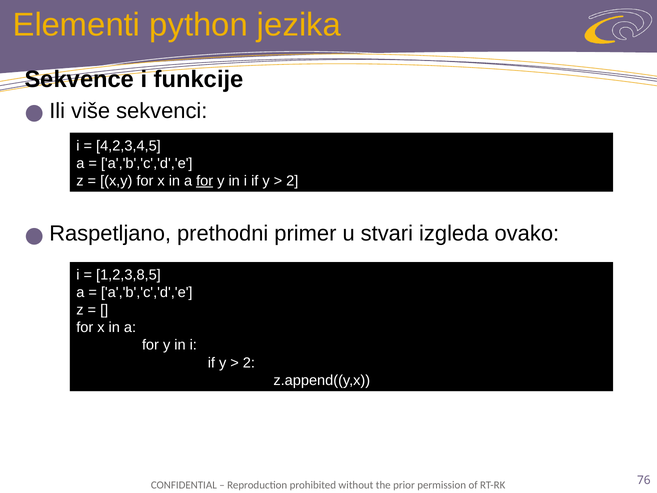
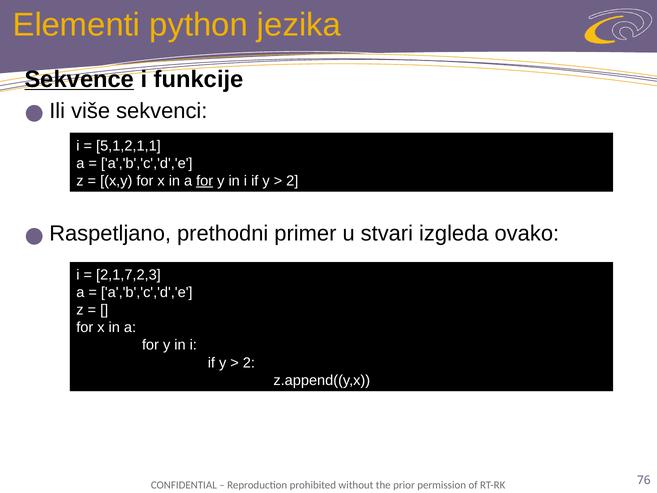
Sekvence underline: none -> present
4,2,3,4,5: 4,2,3,4,5 -> 5,1,2,1,1
1,2,3,8,5: 1,2,3,8,5 -> 2,1,7,2,3
